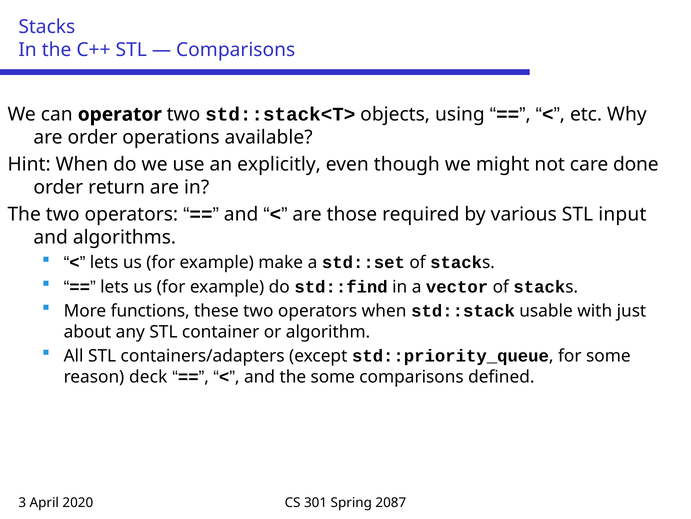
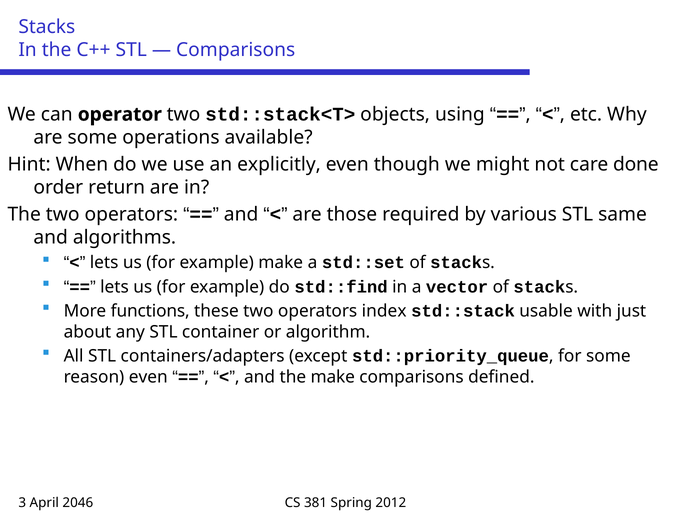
are order: order -> some
input: input -> same
operators when: when -> index
reason deck: deck -> even
the some: some -> make
2020: 2020 -> 2046
301: 301 -> 381
2087: 2087 -> 2012
